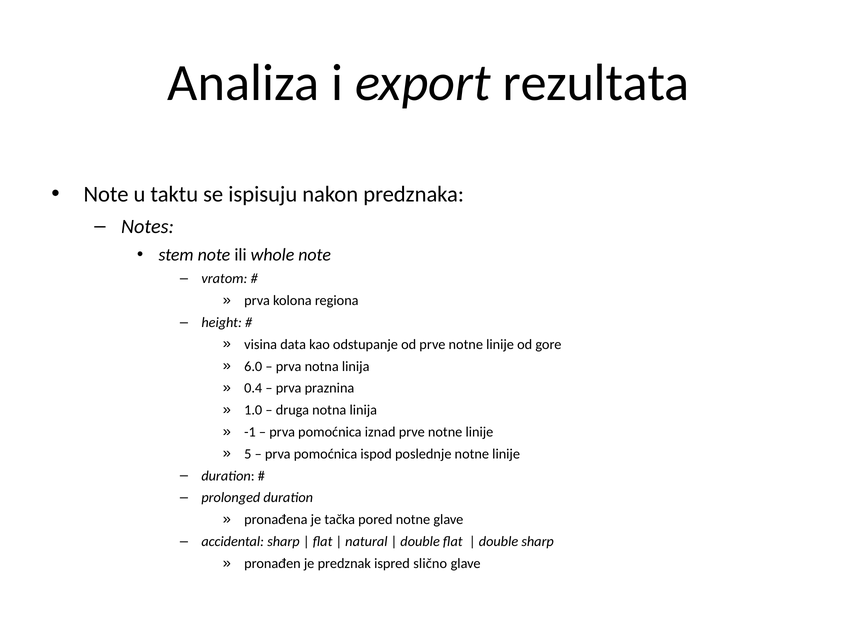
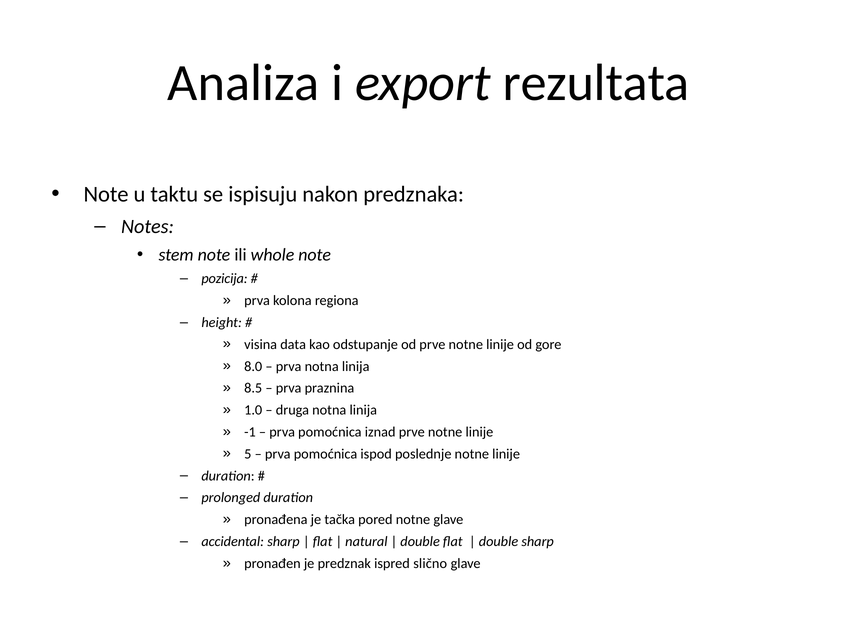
vratom: vratom -> pozicija
6.0: 6.0 -> 8.0
0.4: 0.4 -> 8.5
